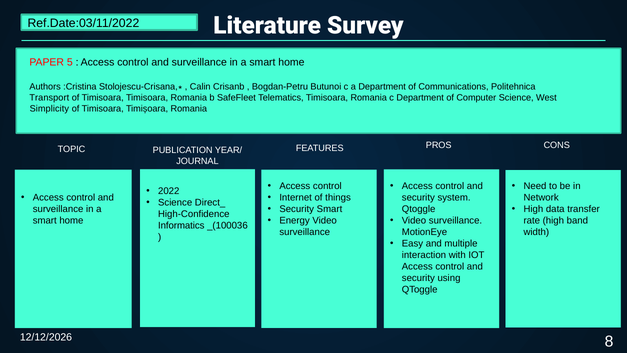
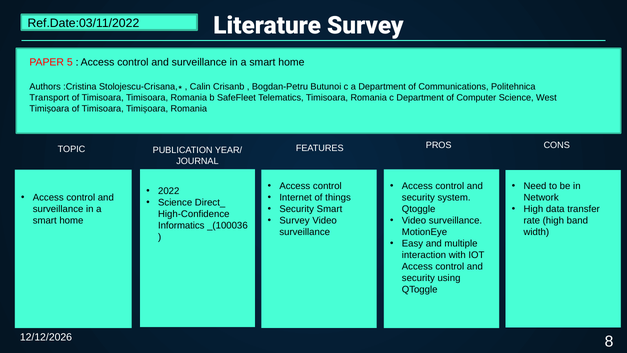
Simplicity at (49, 109): Simplicity -> Timișoara
Energy at (295, 220): Energy -> Survey
